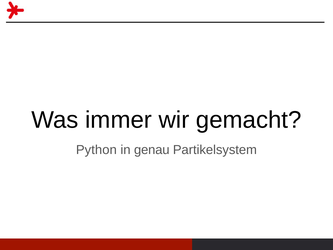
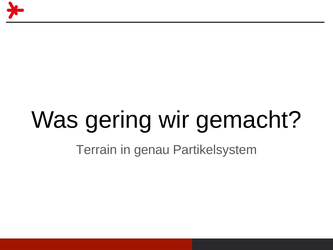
immer: immer -> gering
Python: Python -> Terrain
